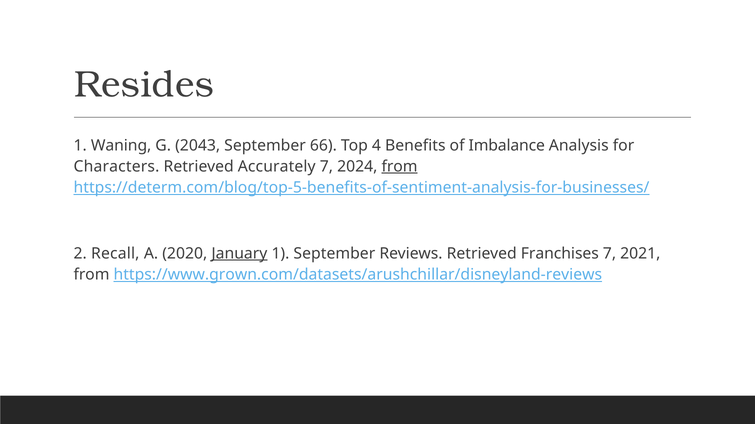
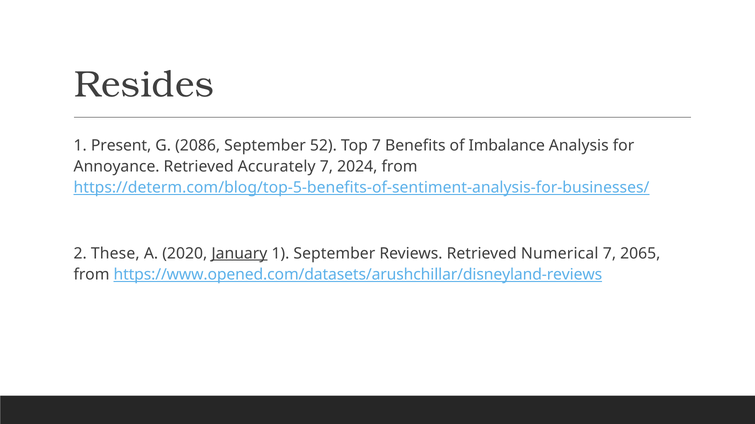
Waning: Waning -> Present
2043: 2043 -> 2086
66: 66 -> 52
Top 4: 4 -> 7
Characters: Characters -> Annoyance
from at (400, 167) underline: present -> none
Recall: Recall -> These
Franchises: Franchises -> Numerical
2021: 2021 -> 2065
https://www.grown.com/datasets/arushchillar/disneyland-reviews: https://www.grown.com/datasets/arushchillar/disneyland-reviews -> https://www.opened.com/datasets/arushchillar/disneyland-reviews
